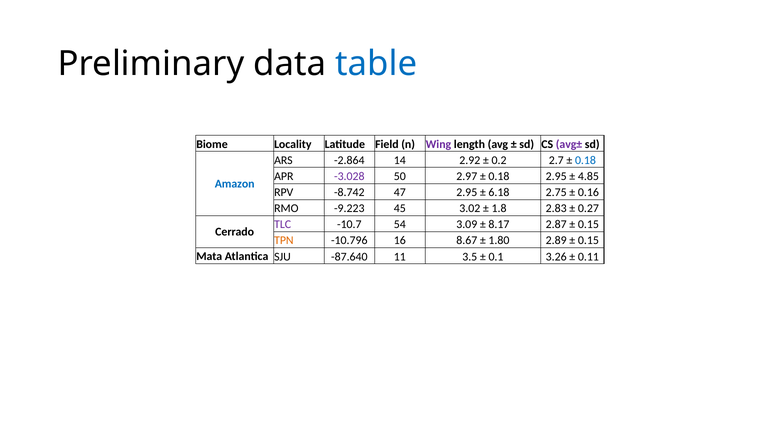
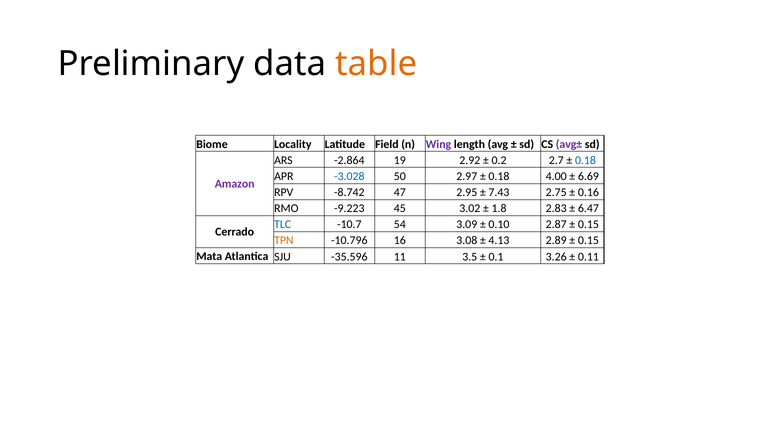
table colour: blue -> orange
14: 14 -> 19
-3.028 colour: purple -> blue
0.18 2.95: 2.95 -> 4.00
4.85: 4.85 -> 6.69
Amazon colour: blue -> purple
6.18: 6.18 -> 7.43
0.27: 0.27 -> 6.47
TLC colour: purple -> blue
8.17: 8.17 -> 0.10
8.67: 8.67 -> 3.08
1.80: 1.80 -> 4.13
-87.640: -87.640 -> -35.596
